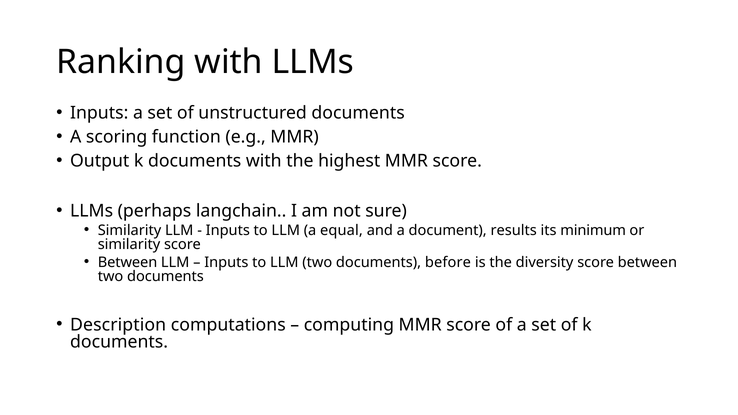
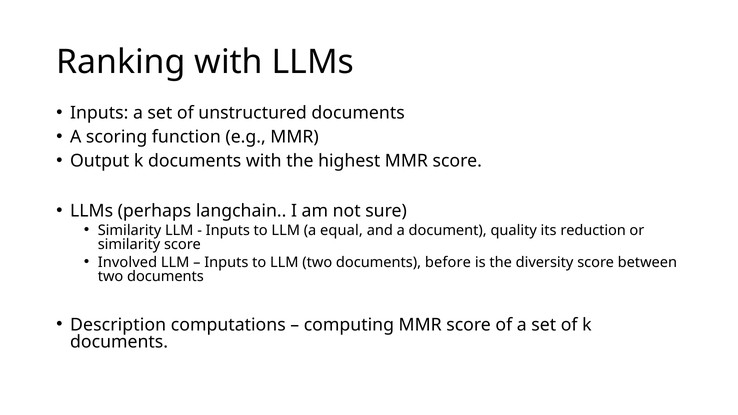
results: results -> quality
minimum: minimum -> reduction
Between at (128, 262): Between -> Involved
